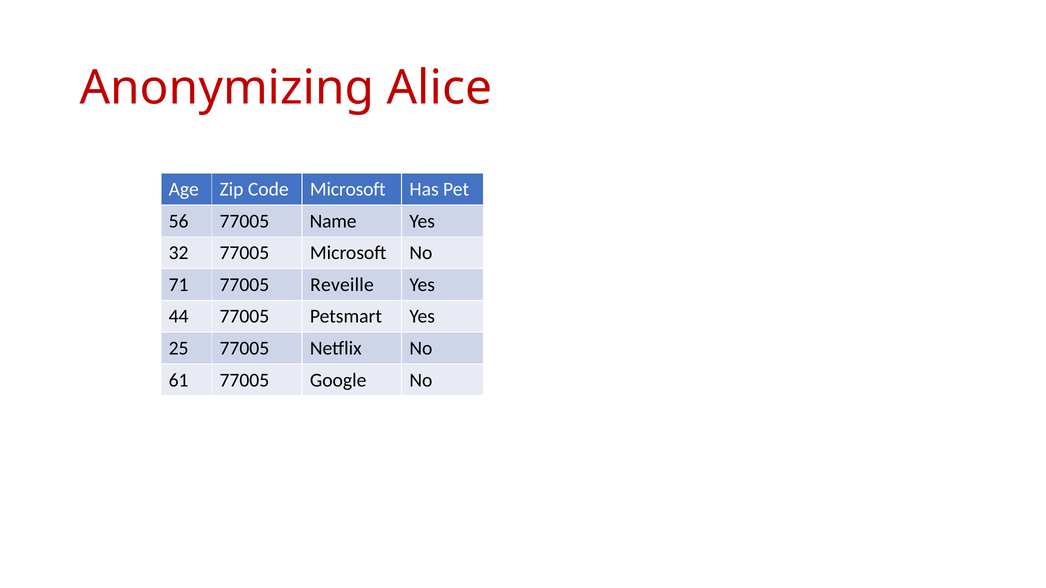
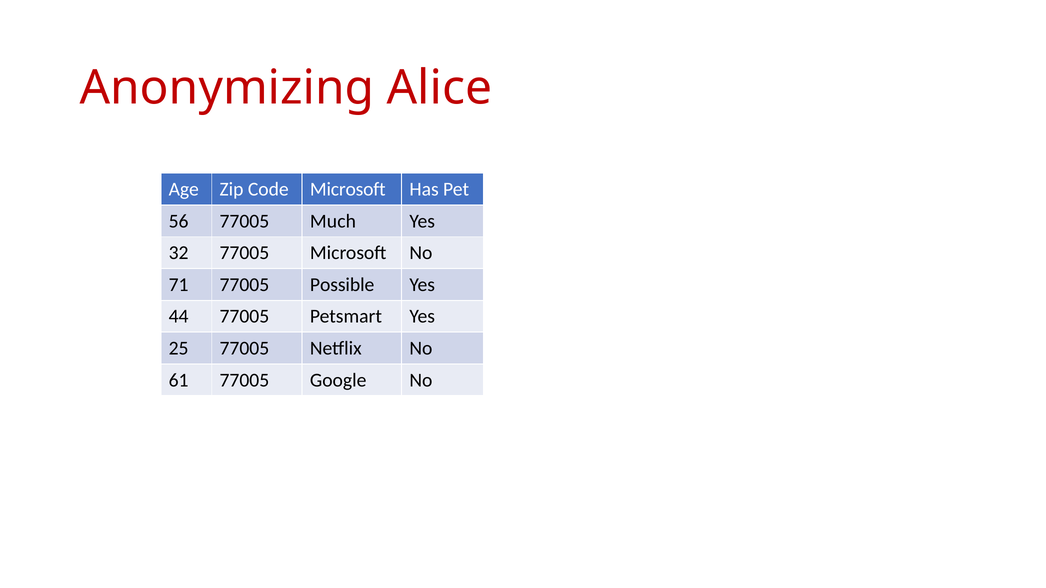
Name: Name -> Much
Reveille: Reveille -> Possible
